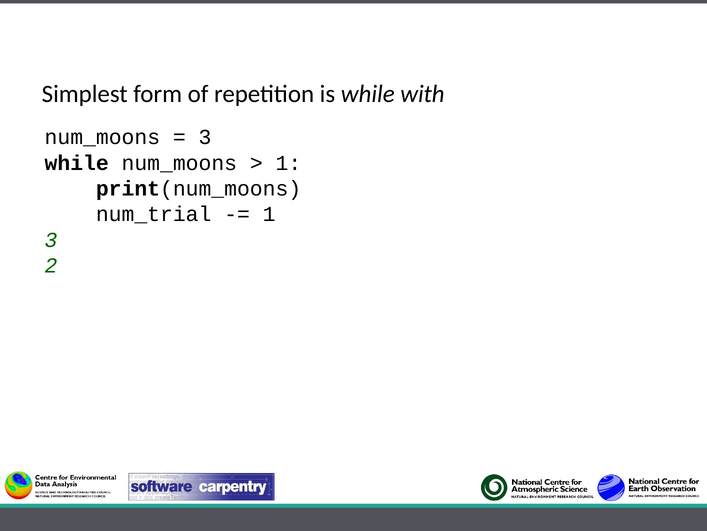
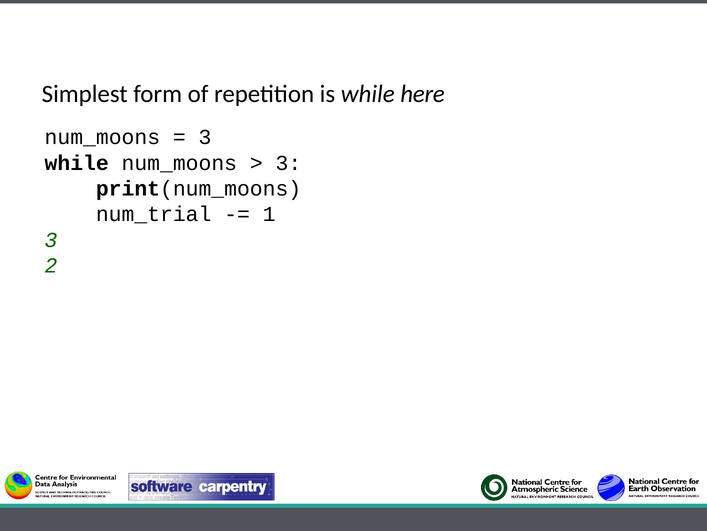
with: with -> here
1 at (288, 163): 1 -> 3
